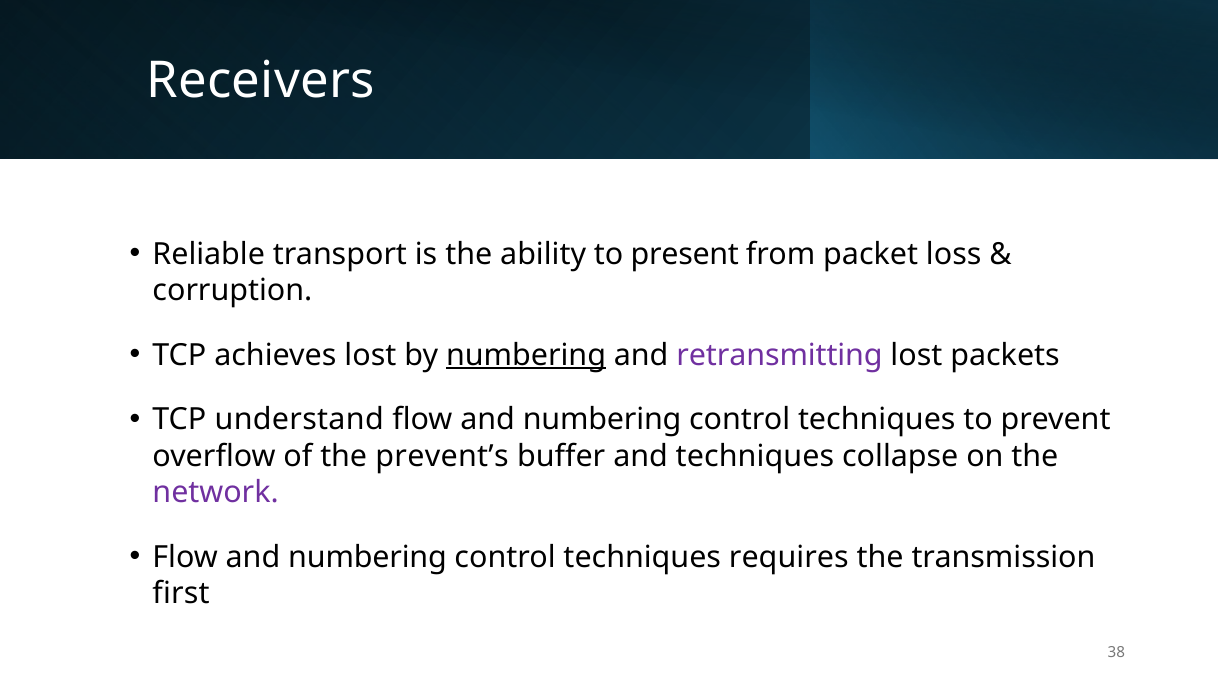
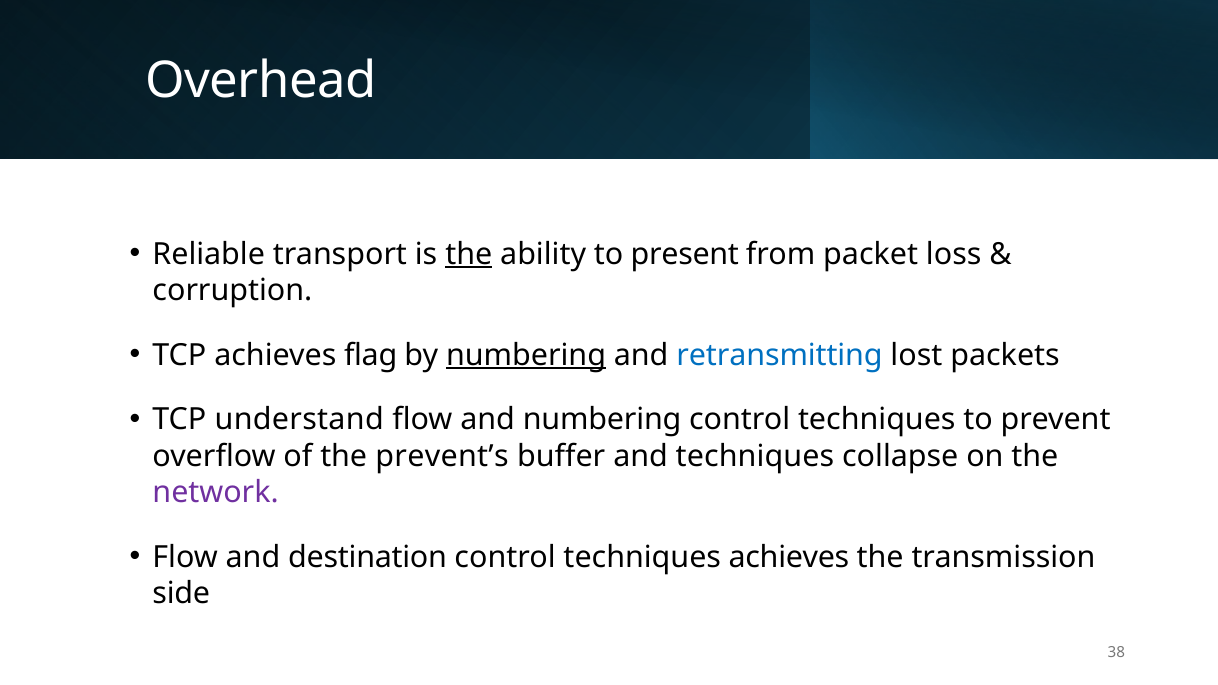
Receivers: Receivers -> Overhead
the at (469, 254) underline: none -> present
achieves lost: lost -> flag
retransmitting colour: purple -> blue
numbering at (368, 557): numbering -> destination
techniques requires: requires -> achieves
first: first -> side
